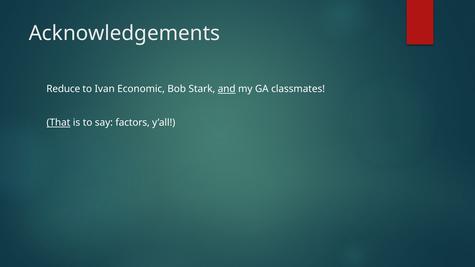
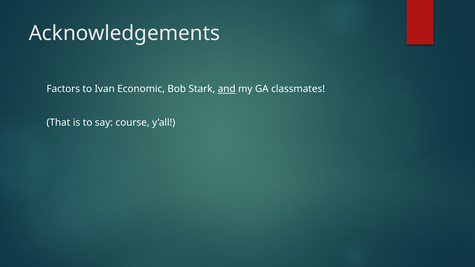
Reduce: Reduce -> Factors
That underline: present -> none
factors: factors -> course
